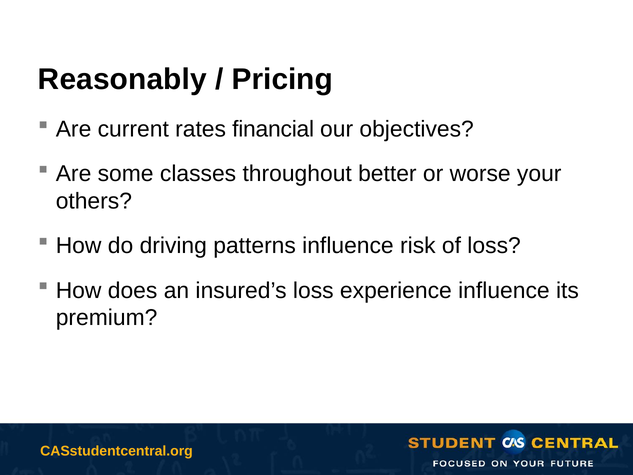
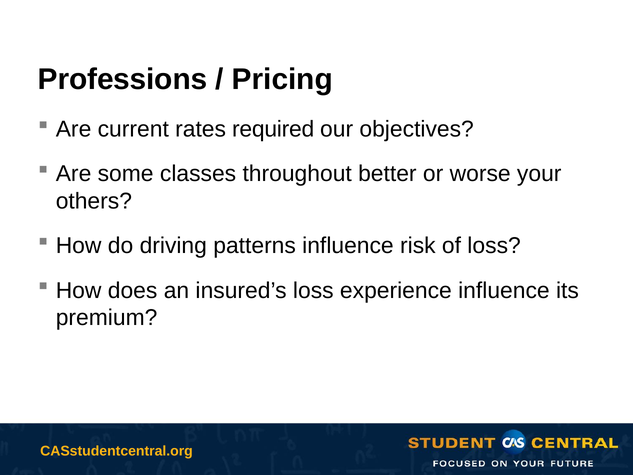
Reasonably: Reasonably -> Professions
financial: financial -> required
